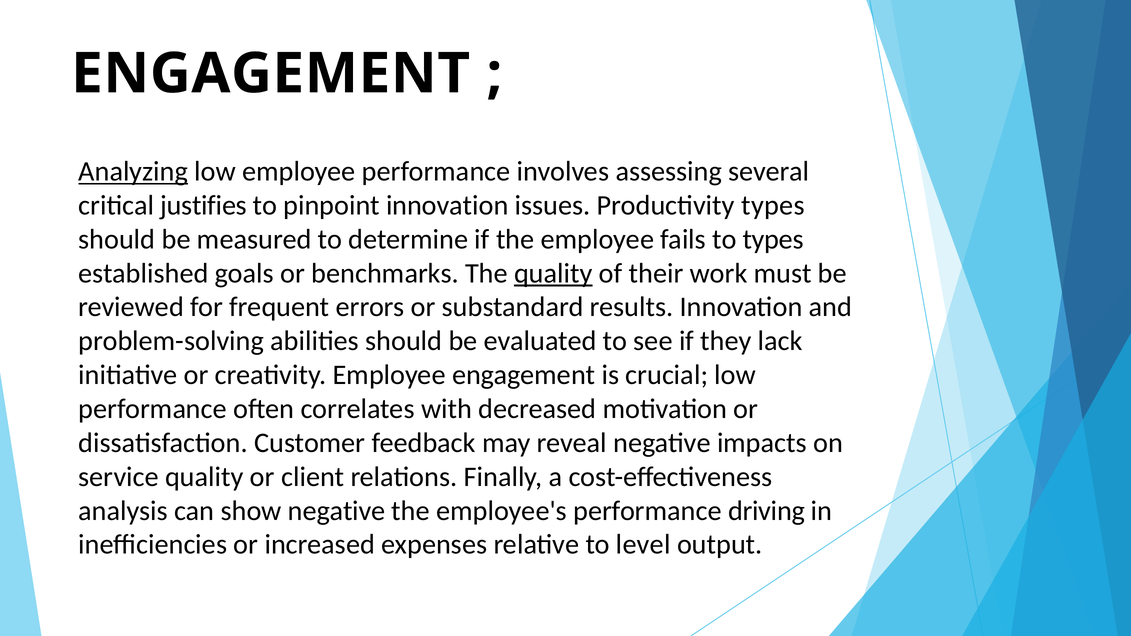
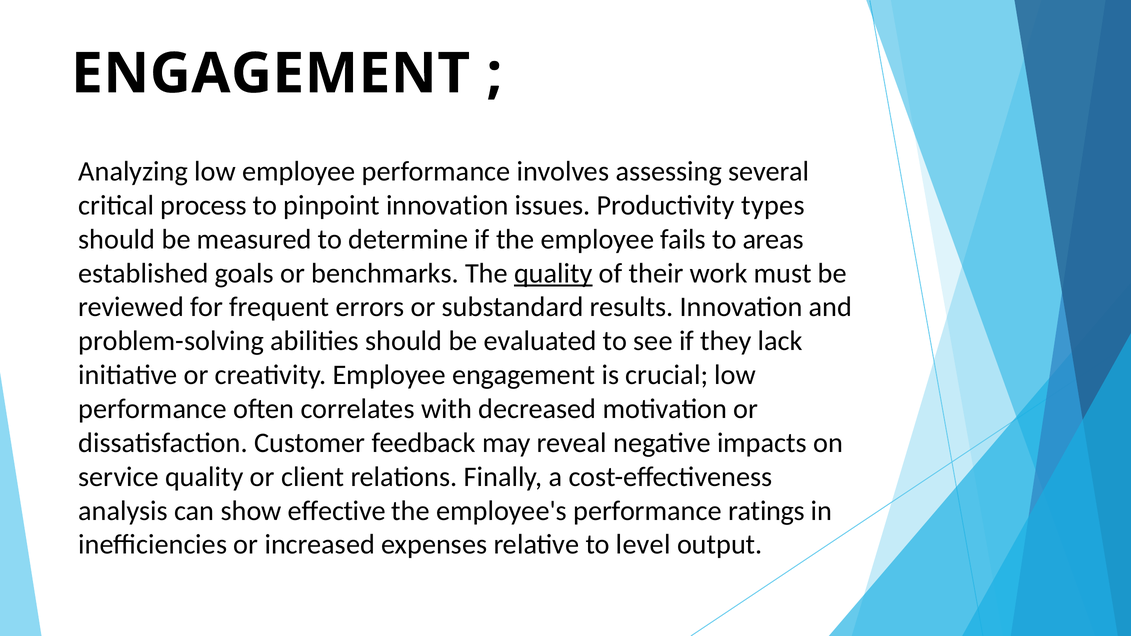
Analyzing underline: present -> none
justifies: justifies -> process
to types: types -> areas
show negative: negative -> effective
driving: driving -> ratings
